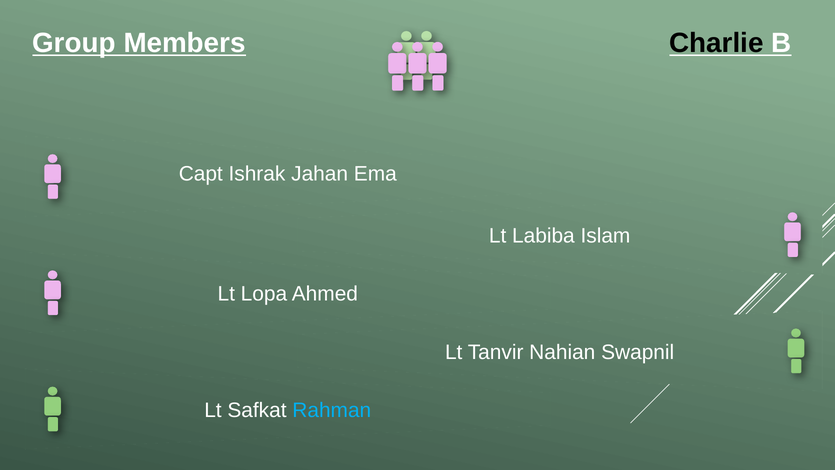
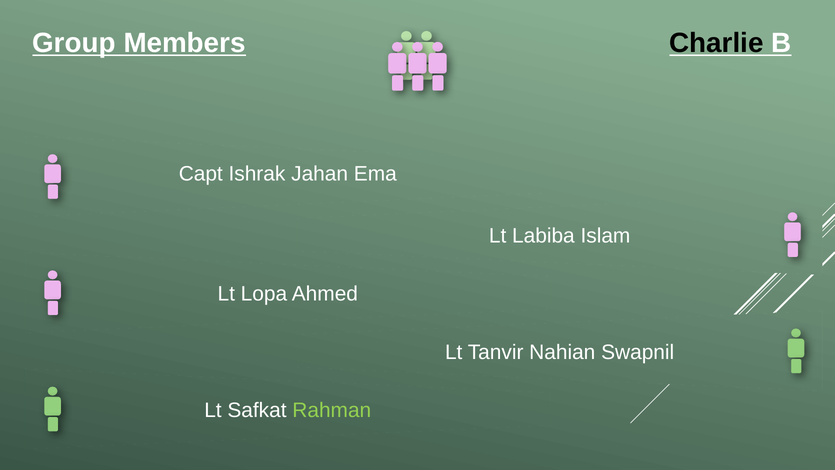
Rahman colour: light blue -> light green
